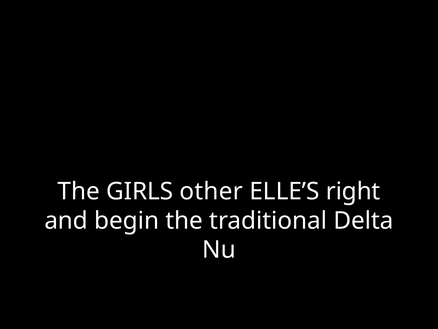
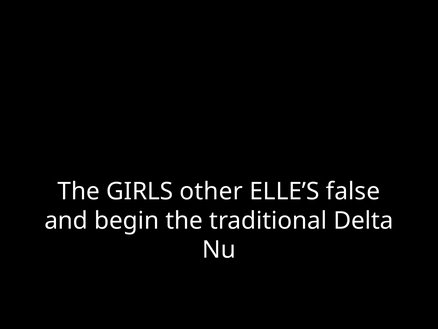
right: right -> false
